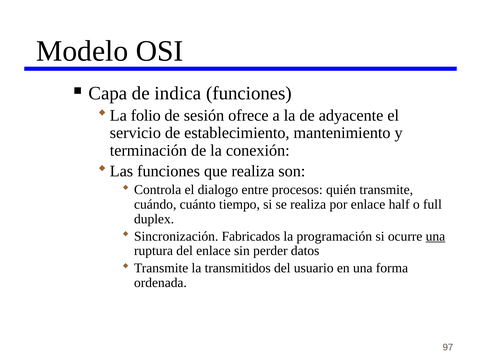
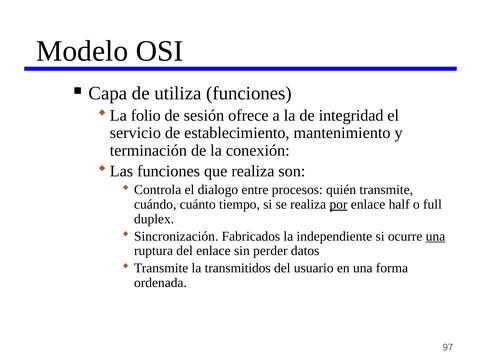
indica: indica -> utiliza
adyacente: adyacente -> integridad
por underline: none -> present
programación: programación -> independiente
